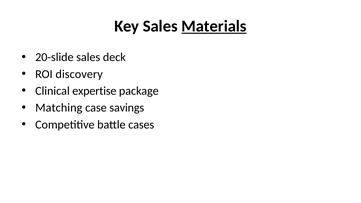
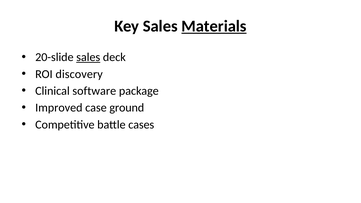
sales at (88, 57) underline: none -> present
expertise: expertise -> software
Matching: Matching -> Improved
savings: savings -> ground
